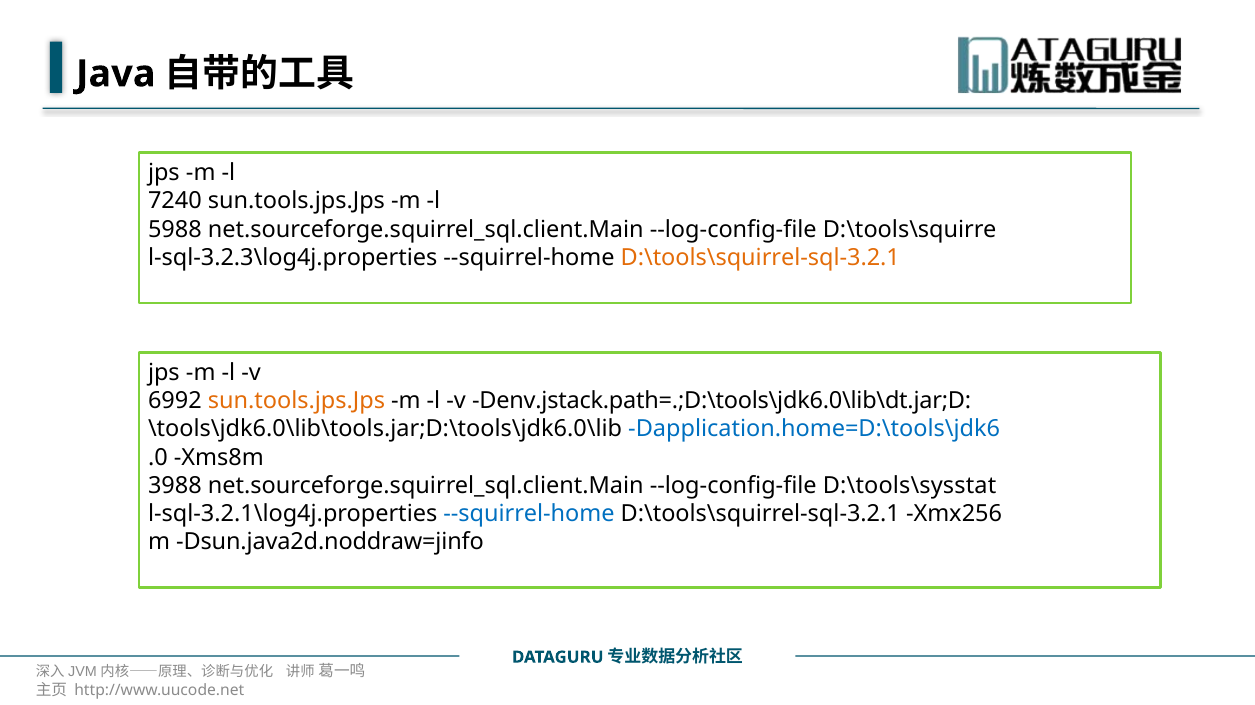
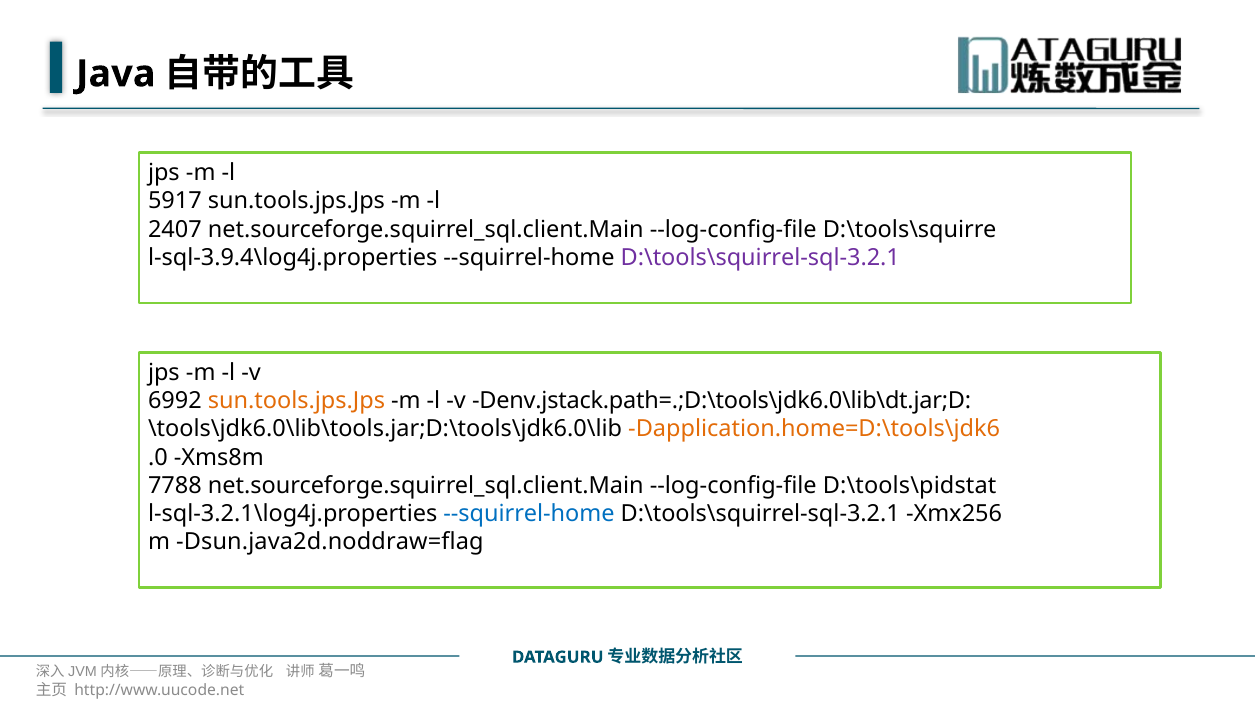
7240: 7240 -> 5917
5988: 5988 -> 2407
l-sql-3.2.3\log4j.properties: l-sql-3.2.3\log4j.properties -> l-sql-3.9.4\log4j.properties
D:\tools\squirrel-sql-3.2.1 at (760, 258) colour: orange -> purple
Dapplication.home=D:\tools\jdk6 colour: blue -> orange
3988: 3988 -> 7788
D:\tools\sysstat: D:\tools\sysstat -> D:\tools\pidstat
Dsun.java2d.noddraw=jinfo: Dsun.java2d.noddraw=jinfo -> Dsun.java2d.noddraw=flag
